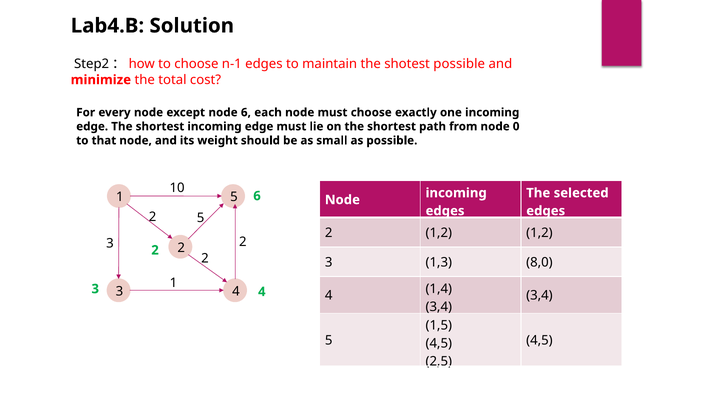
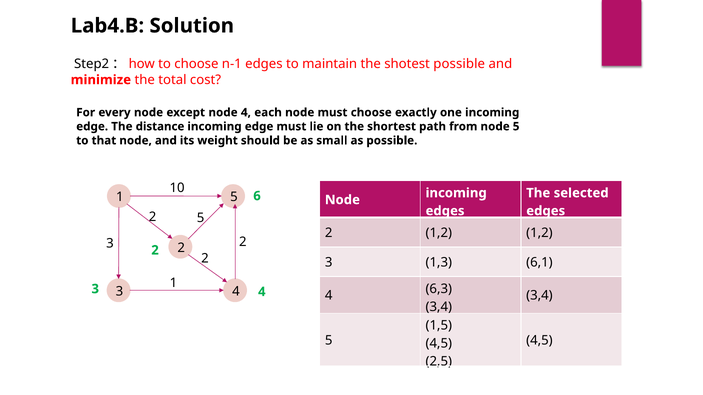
node 6: 6 -> 4
edge The shortest: shortest -> distance
node 0: 0 -> 5
8,0: 8,0 -> 6,1
1,4: 1,4 -> 6,3
